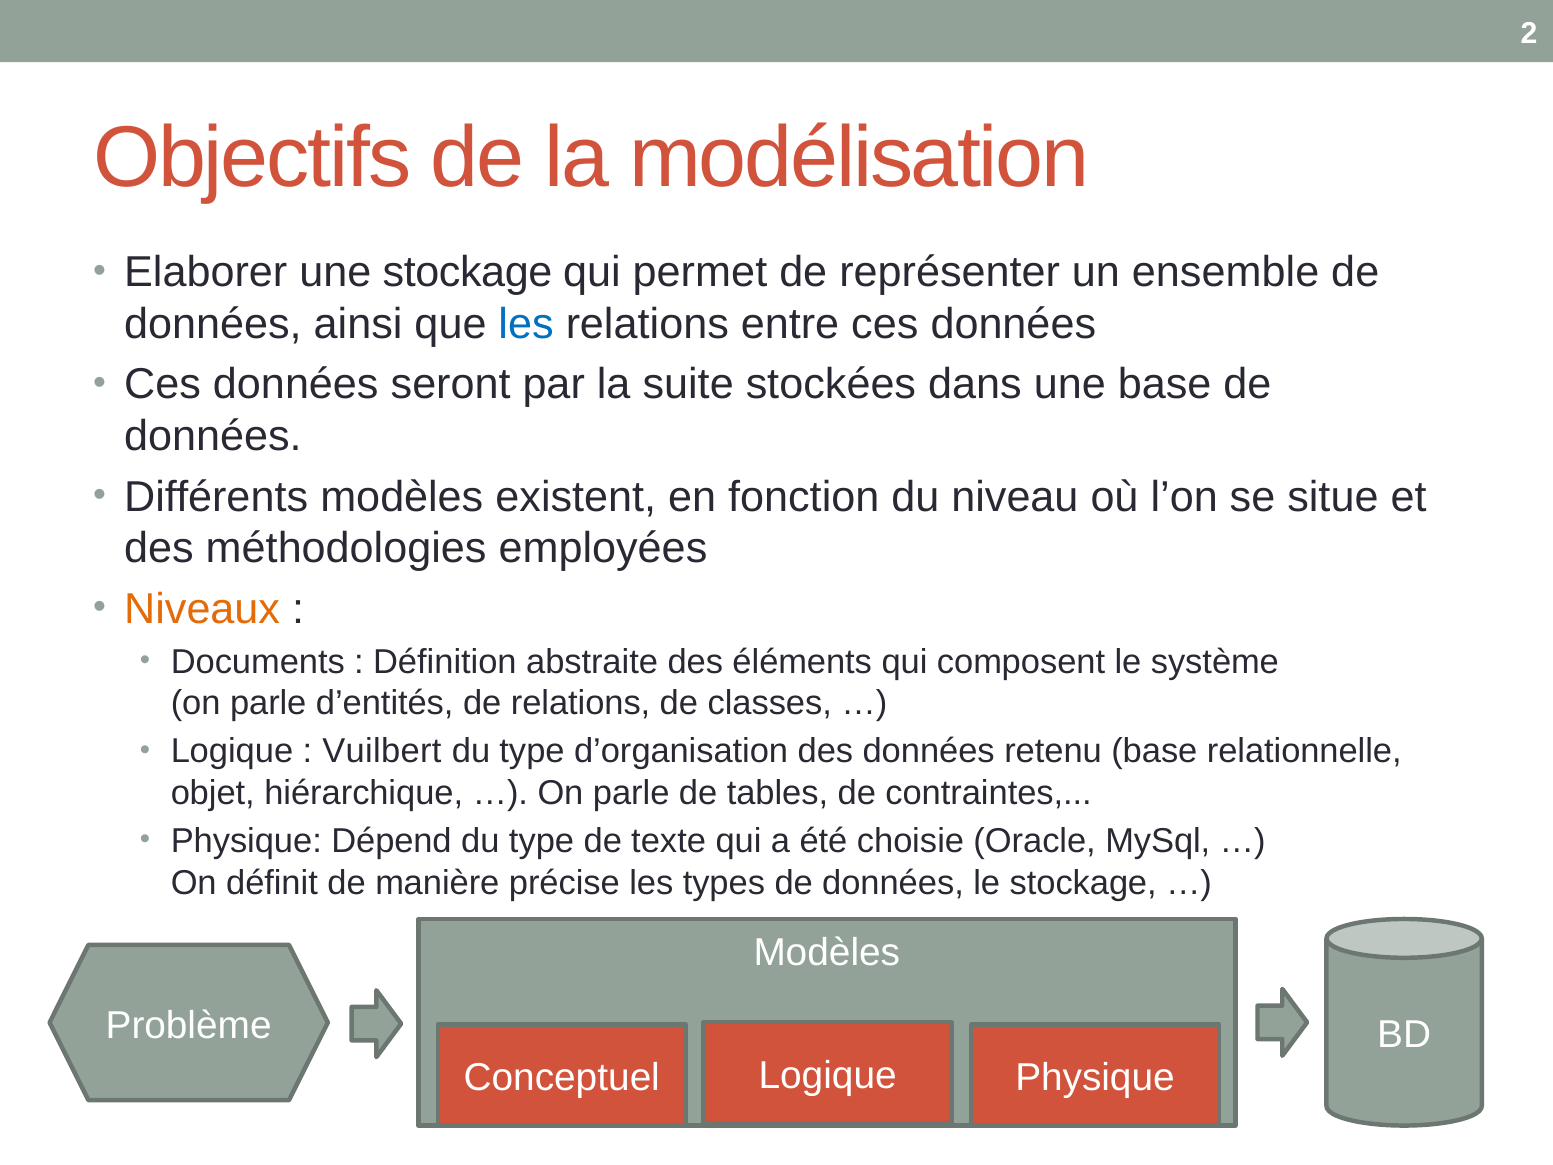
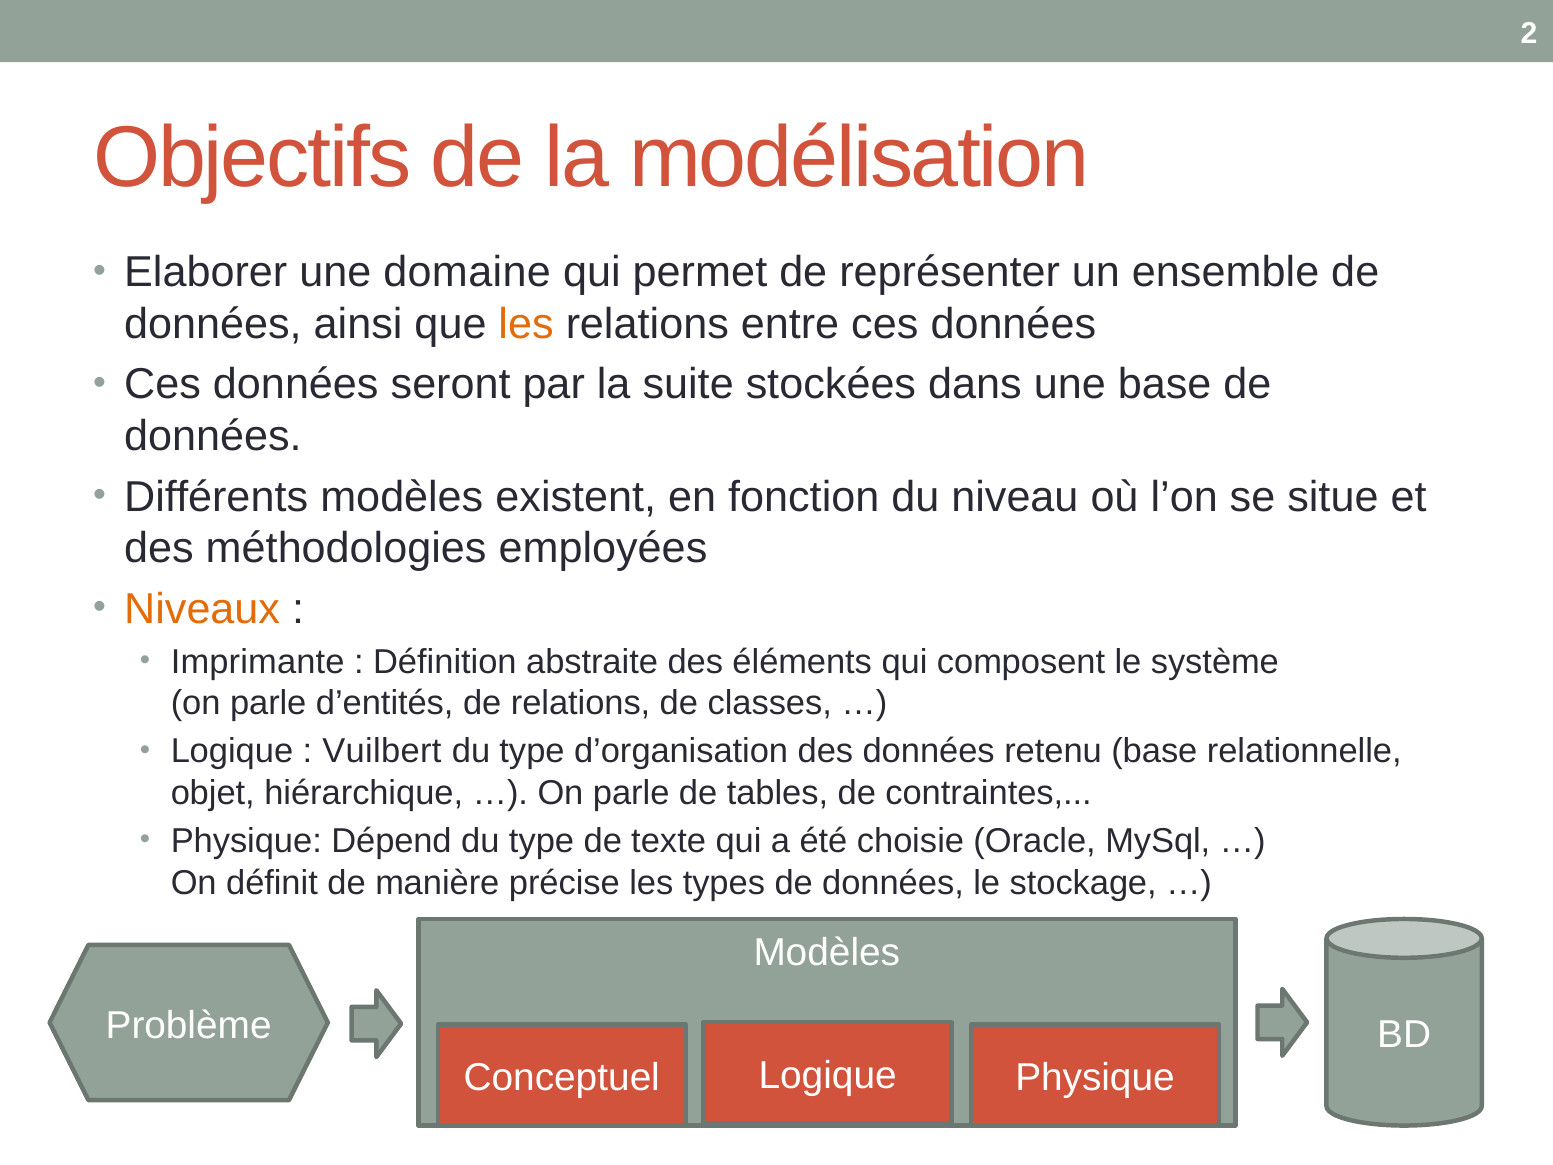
une stockage: stockage -> domaine
les at (526, 324) colour: blue -> orange
Documents: Documents -> Imprimante
